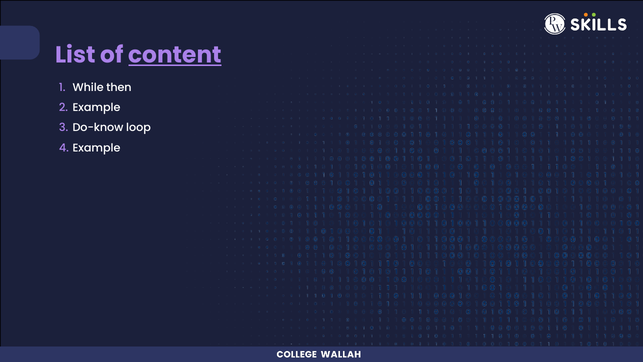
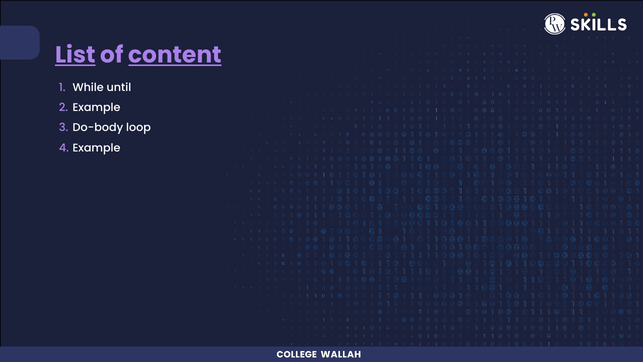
List underline: none -> present
then: then -> until
Do-know: Do-know -> Do-body
